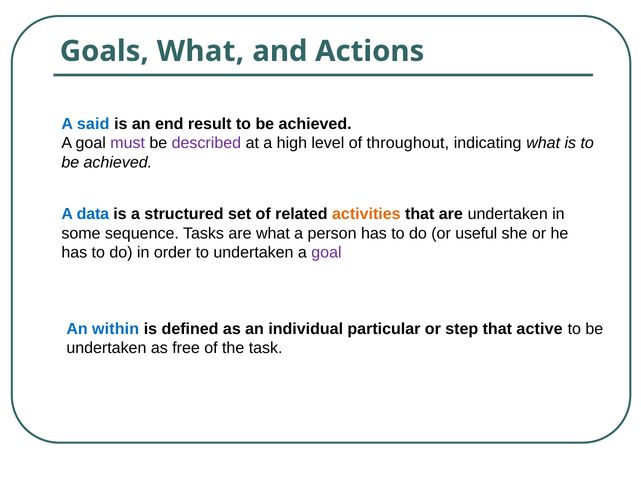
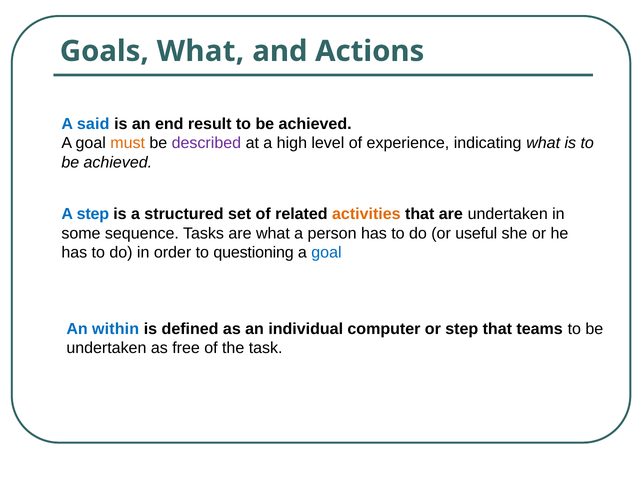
must colour: purple -> orange
throughout: throughout -> experience
A data: data -> step
to undertaken: undertaken -> questioning
goal at (326, 253) colour: purple -> blue
particular: particular -> computer
active: active -> teams
